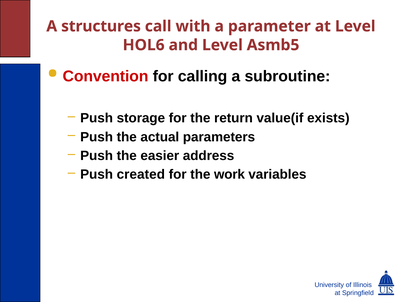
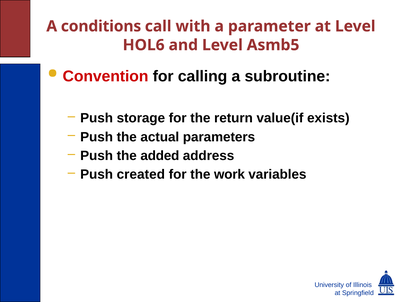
structures: structures -> conditions
easier: easier -> added
